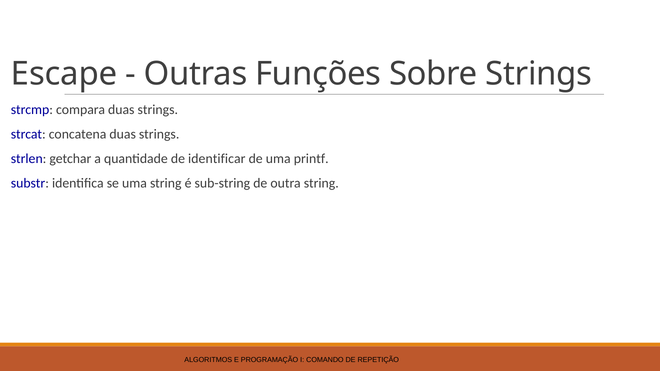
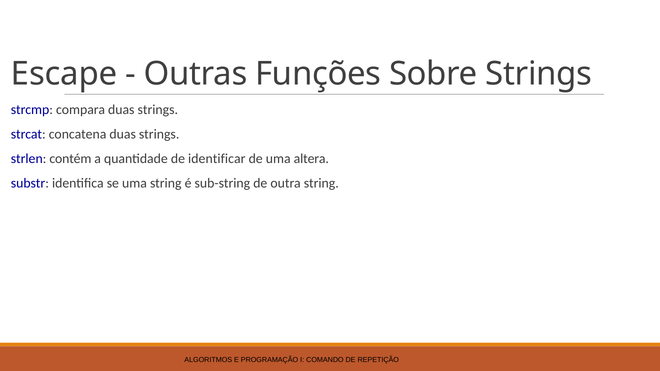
getchar: getchar -> contém
printf: printf -> altera
